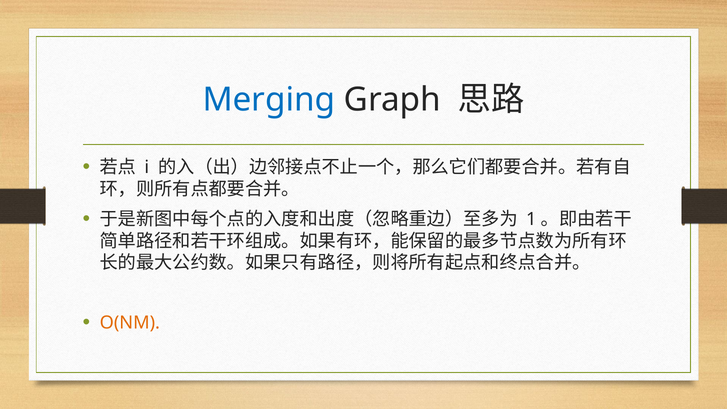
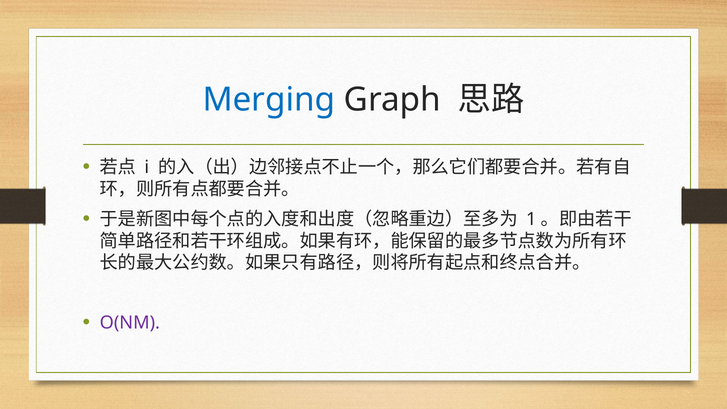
O(NM colour: orange -> purple
